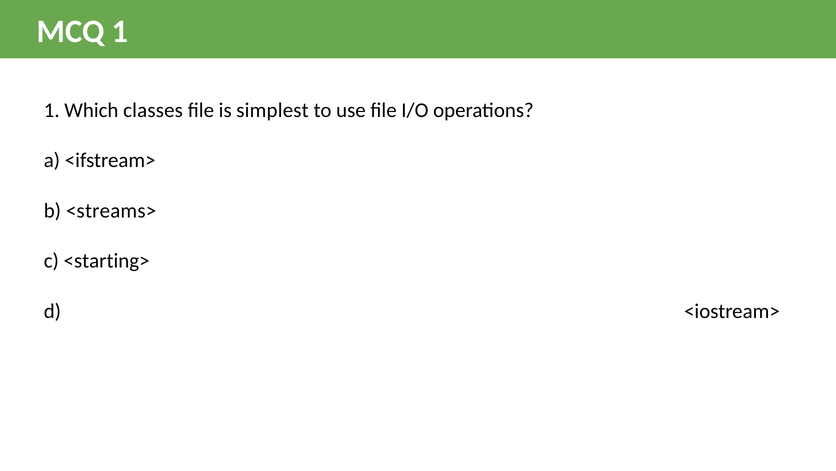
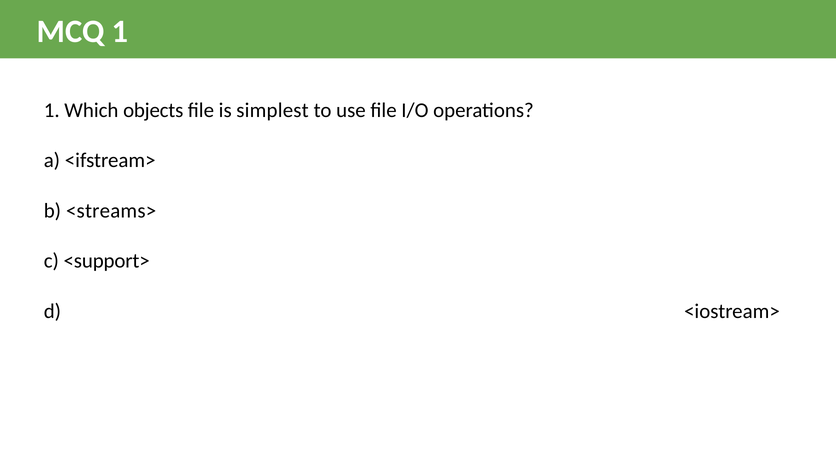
classes: classes -> objects
<starting>: <starting> -> <support>
